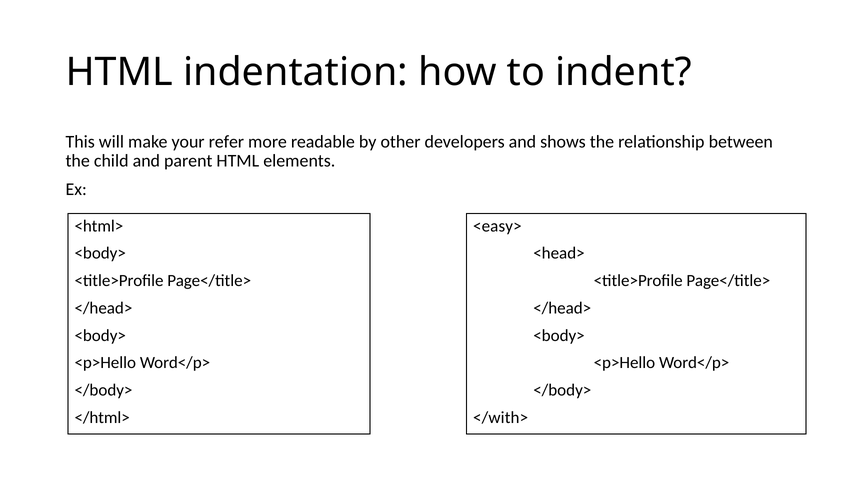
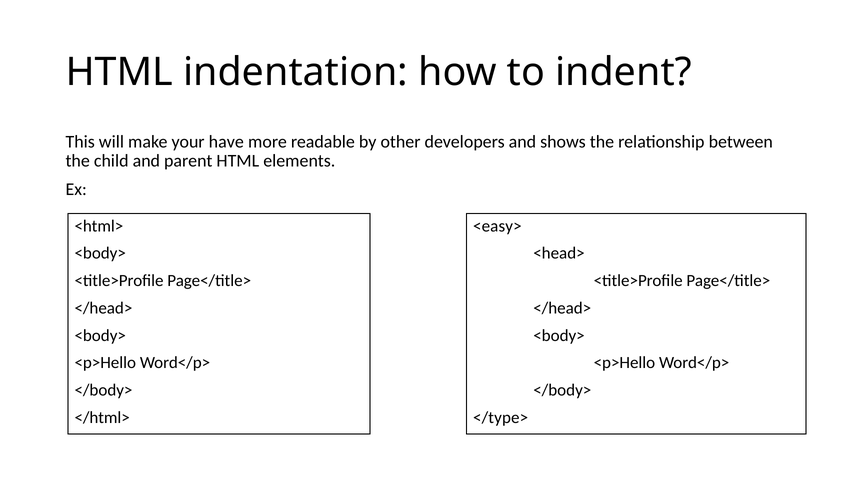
refer: refer -> have
</with>: </with> -> </type>
